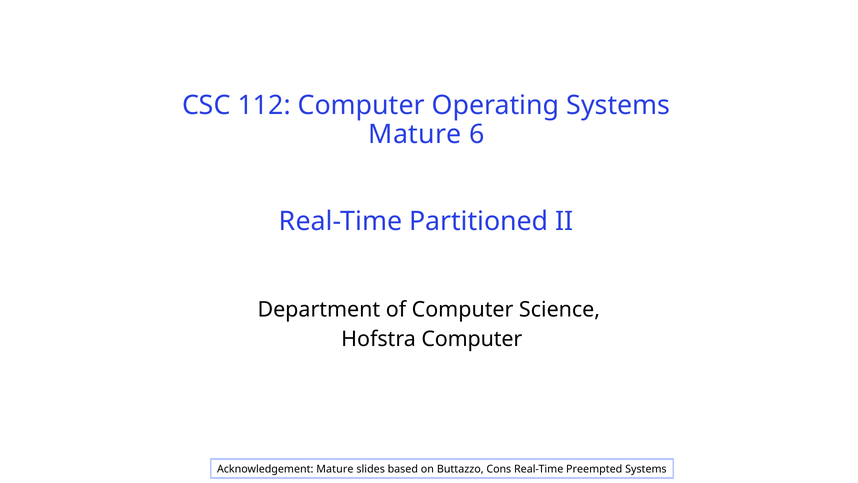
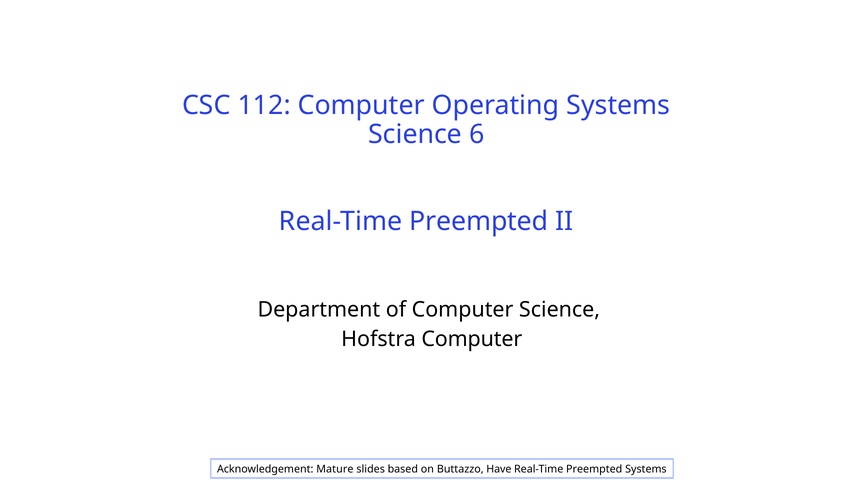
Mature at (415, 134): Mature -> Science
Partitioned at (479, 221): Partitioned -> Preempted
Cons: Cons -> Have
